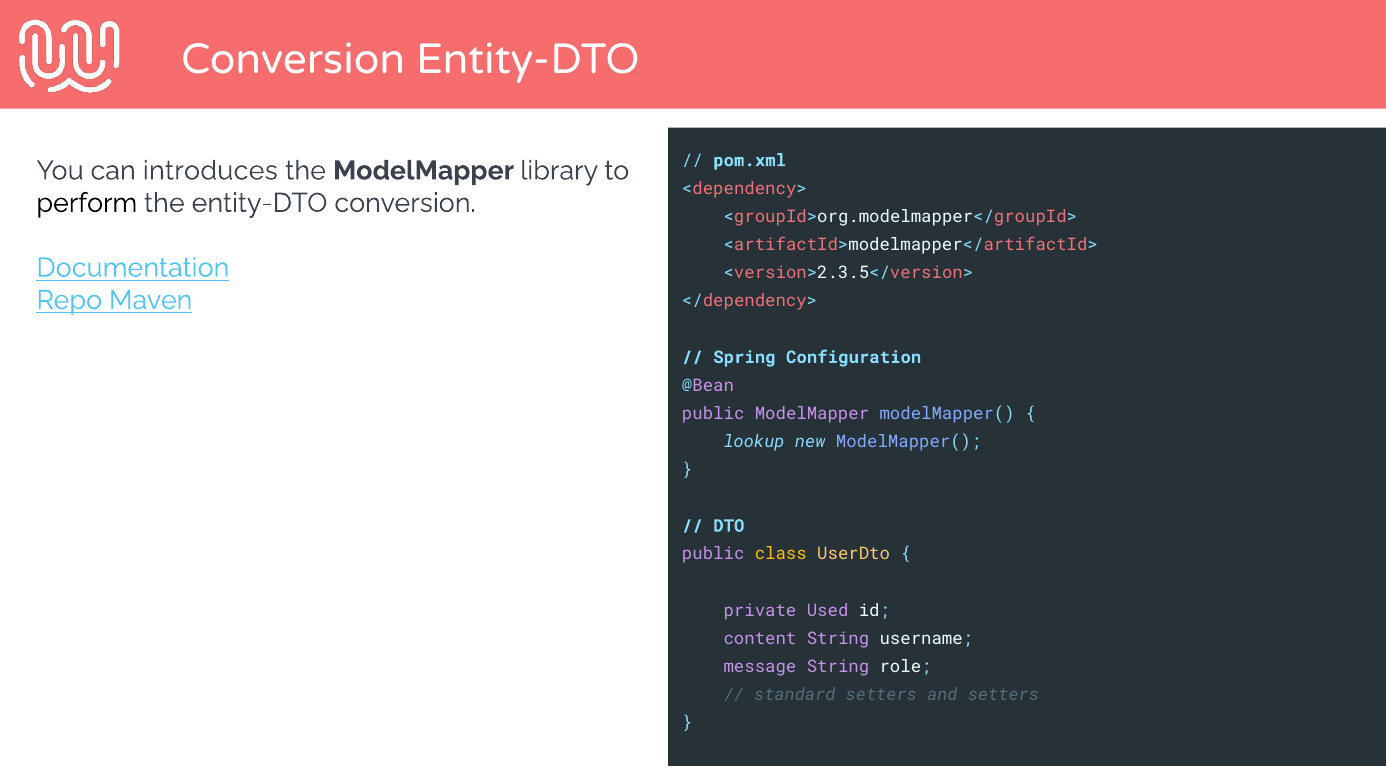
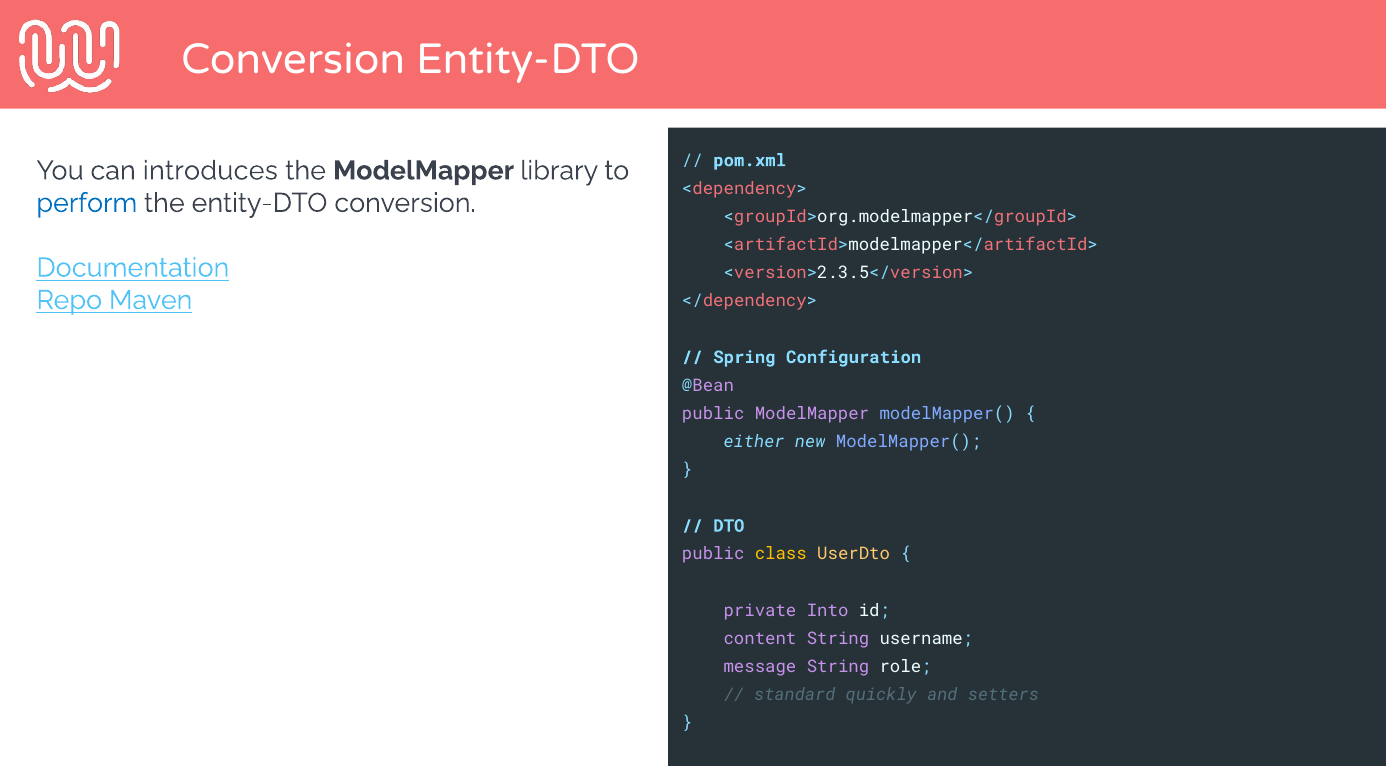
perform colour: black -> blue
lookup: lookup -> either
Used: Used -> Into
standard setters: setters -> quickly
